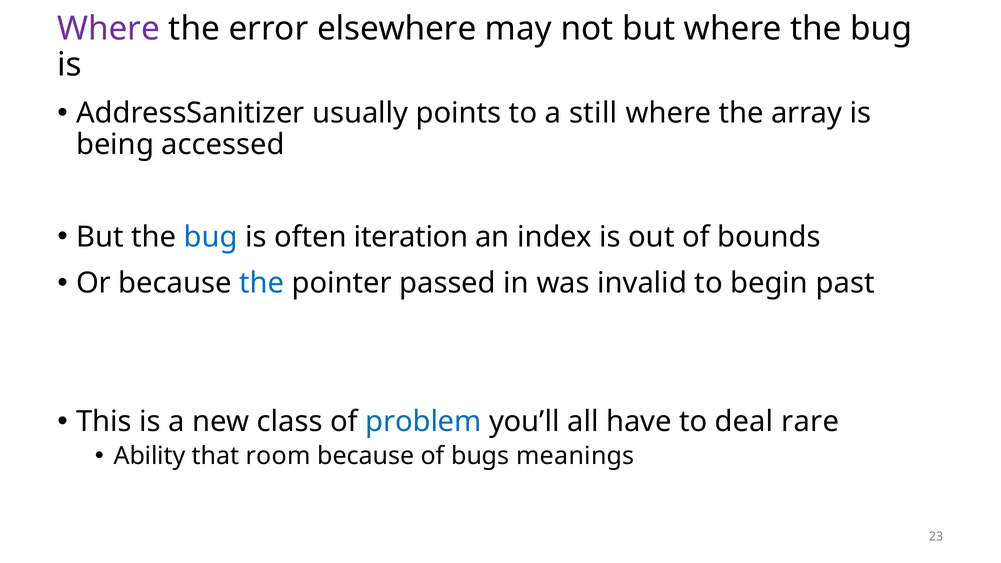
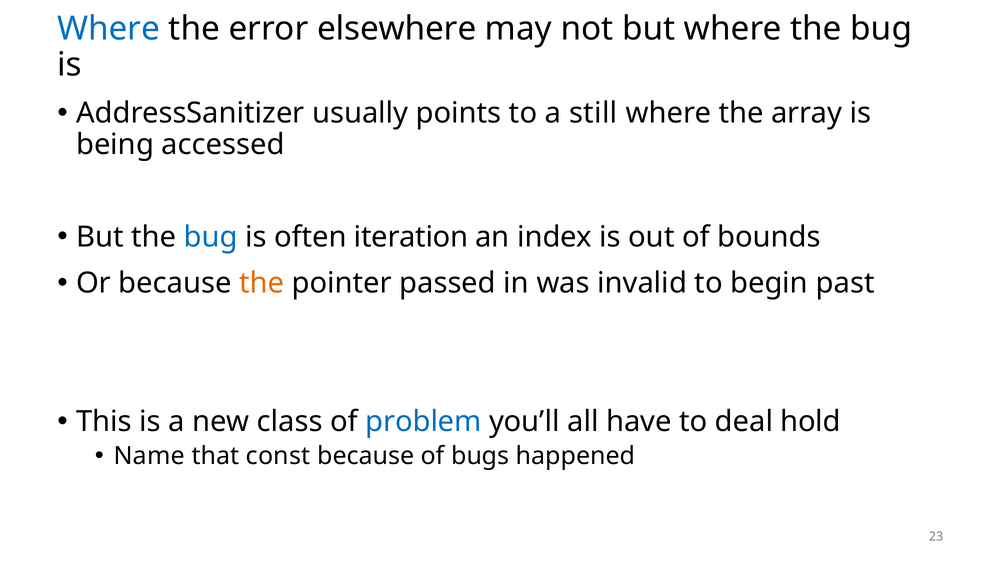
Where at (109, 29) colour: purple -> blue
the at (262, 283) colour: blue -> orange
rare: rare -> hold
Ability: Ability -> Name
room: room -> const
meanings: meanings -> happened
